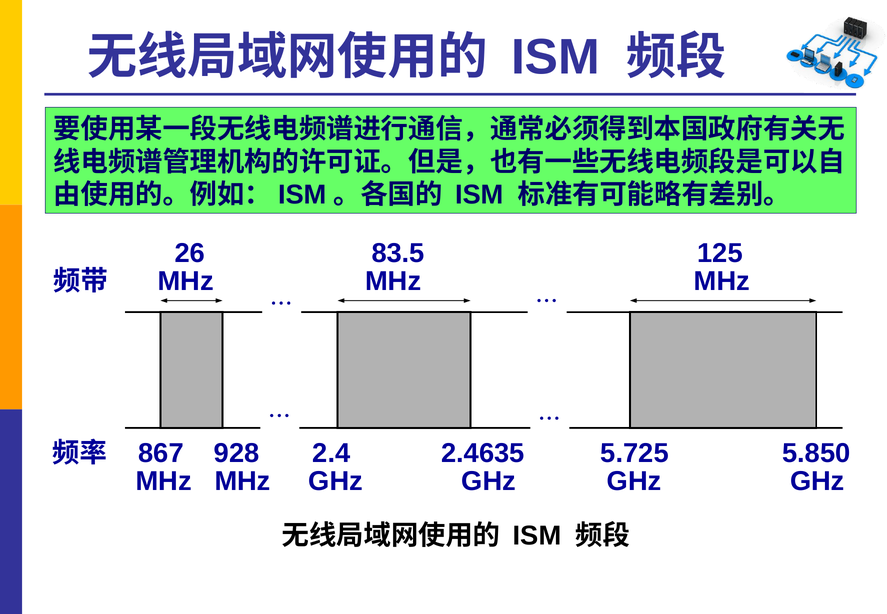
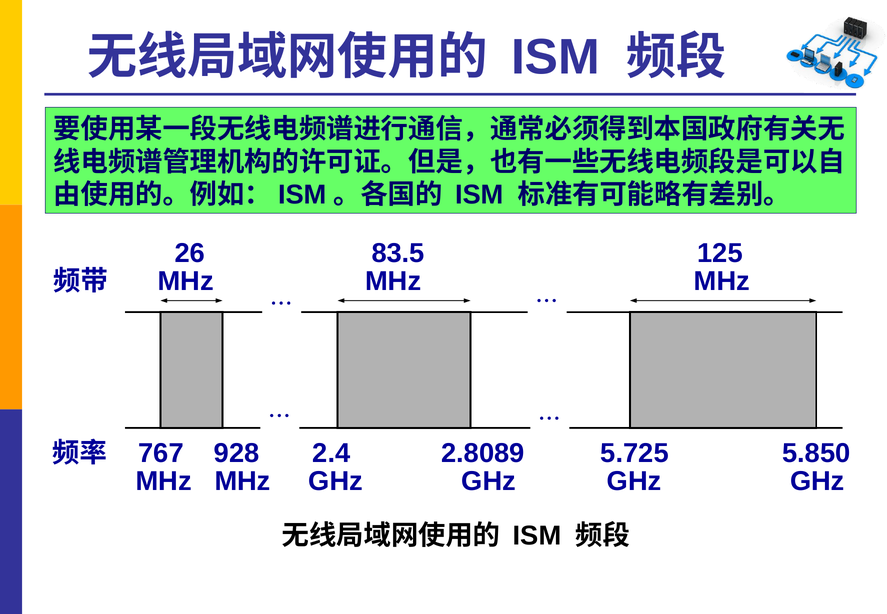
867: 867 -> 767
2.4635: 2.4635 -> 2.8089
